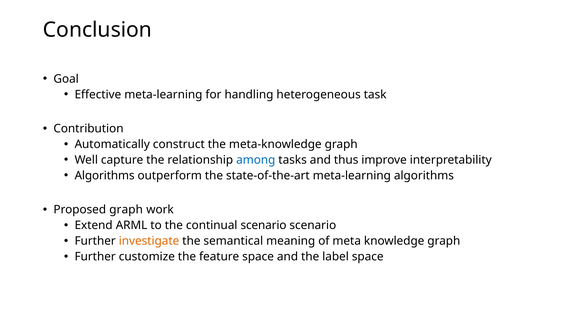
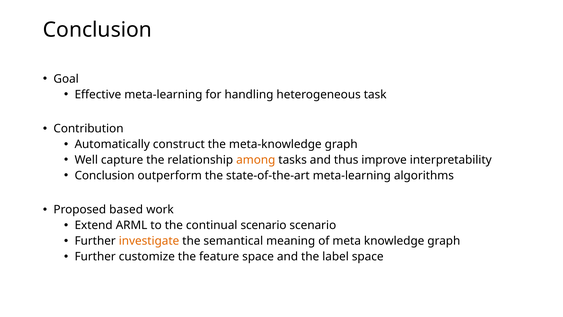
among colour: blue -> orange
Algorithms at (105, 175): Algorithms -> Conclusion
Proposed graph: graph -> based
